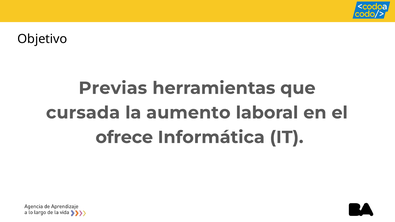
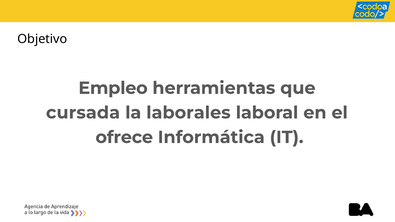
Previas: Previas -> Empleo
aumento: aumento -> laborales
